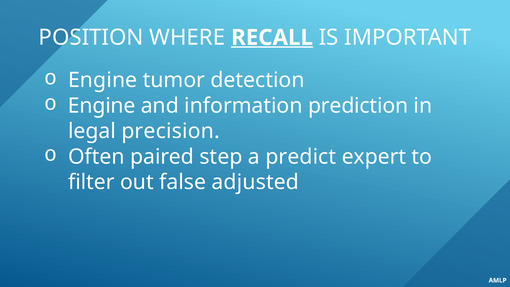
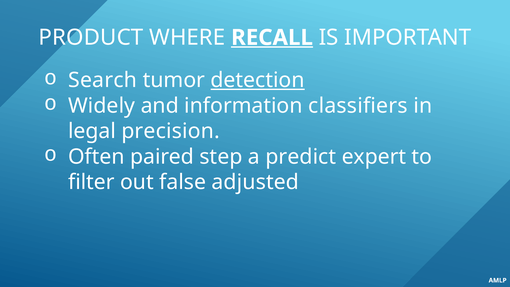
POSITION: POSITION -> PRODUCT
Engine at (103, 80): Engine -> Search
detection underline: none -> present
Engine at (102, 106): Engine -> Widely
prediction: prediction -> classifiers
